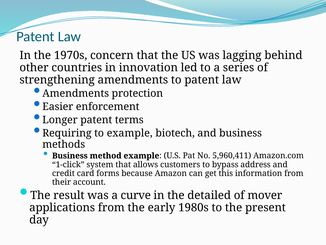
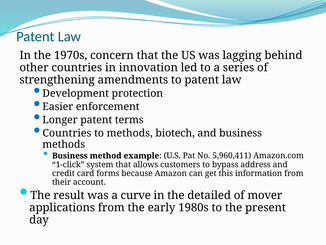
Amendments at (76, 93): Amendments -> Development
Requiring at (67, 133): Requiring -> Countries
to example: example -> methods
